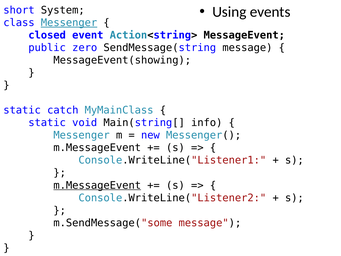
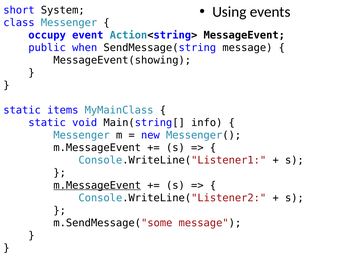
Messenger at (69, 23) underline: present -> none
closed: closed -> occupy
zero: zero -> when
catch: catch -> items
